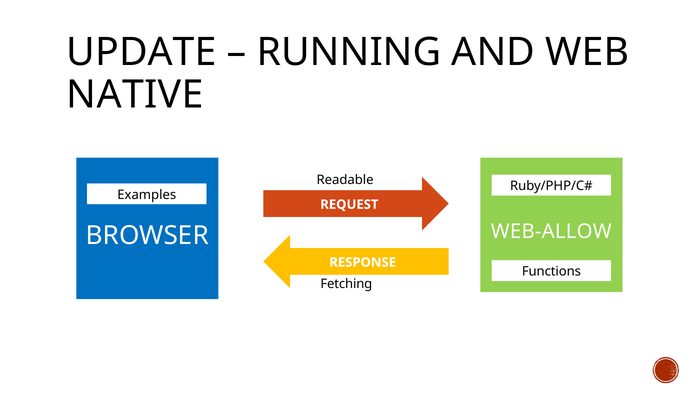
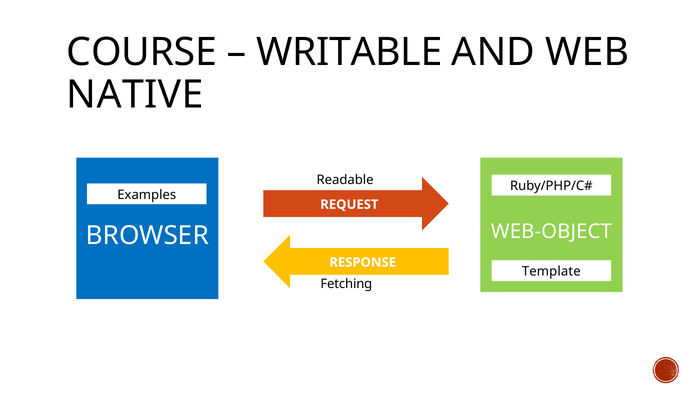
UPDATE: UPDATE -> COURSE
RUNNING: RUNNING -> WRITABLE
WEB-ALLOW: WEB-ALLOW -> WEB-OBJECT
Functions: Functions -> Template
